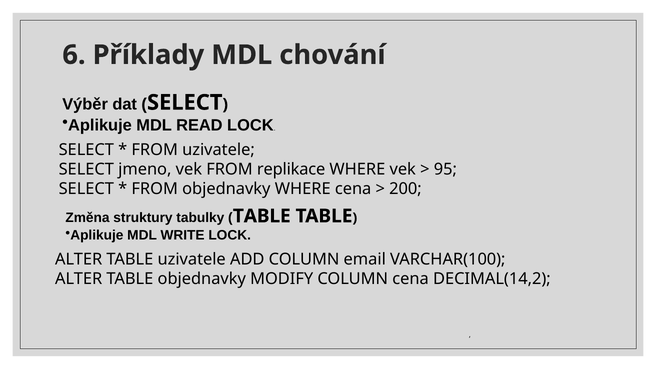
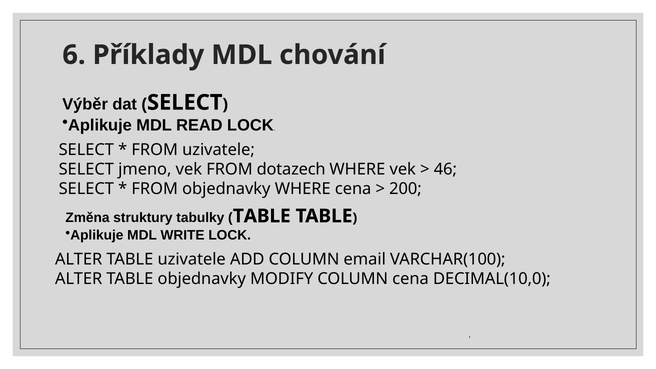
replikace: replikace -> dotazech
95: 95 -> 46
DECIMAL(14,2: DECIMAL(14,2 -> DECIMAL(10,0
